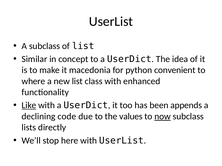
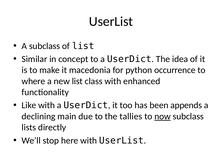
convenient: convenient -> occurrence
Like underline: present -> none
code: code -> main
values: values -> tallies
